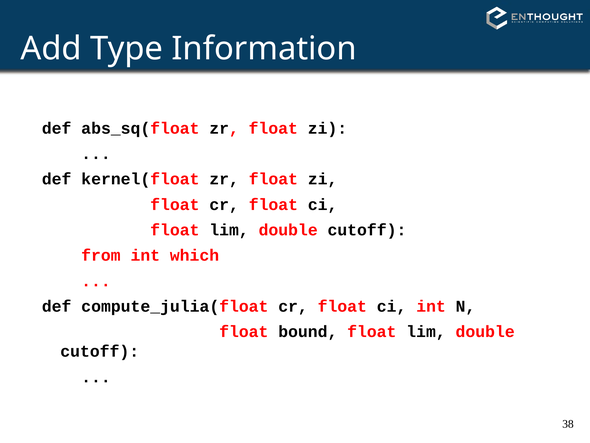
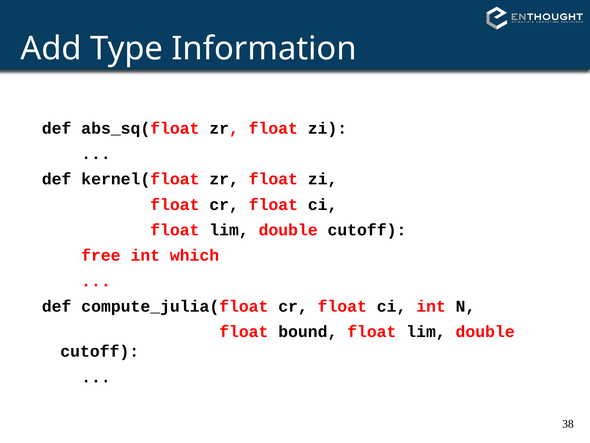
from: from -> free
